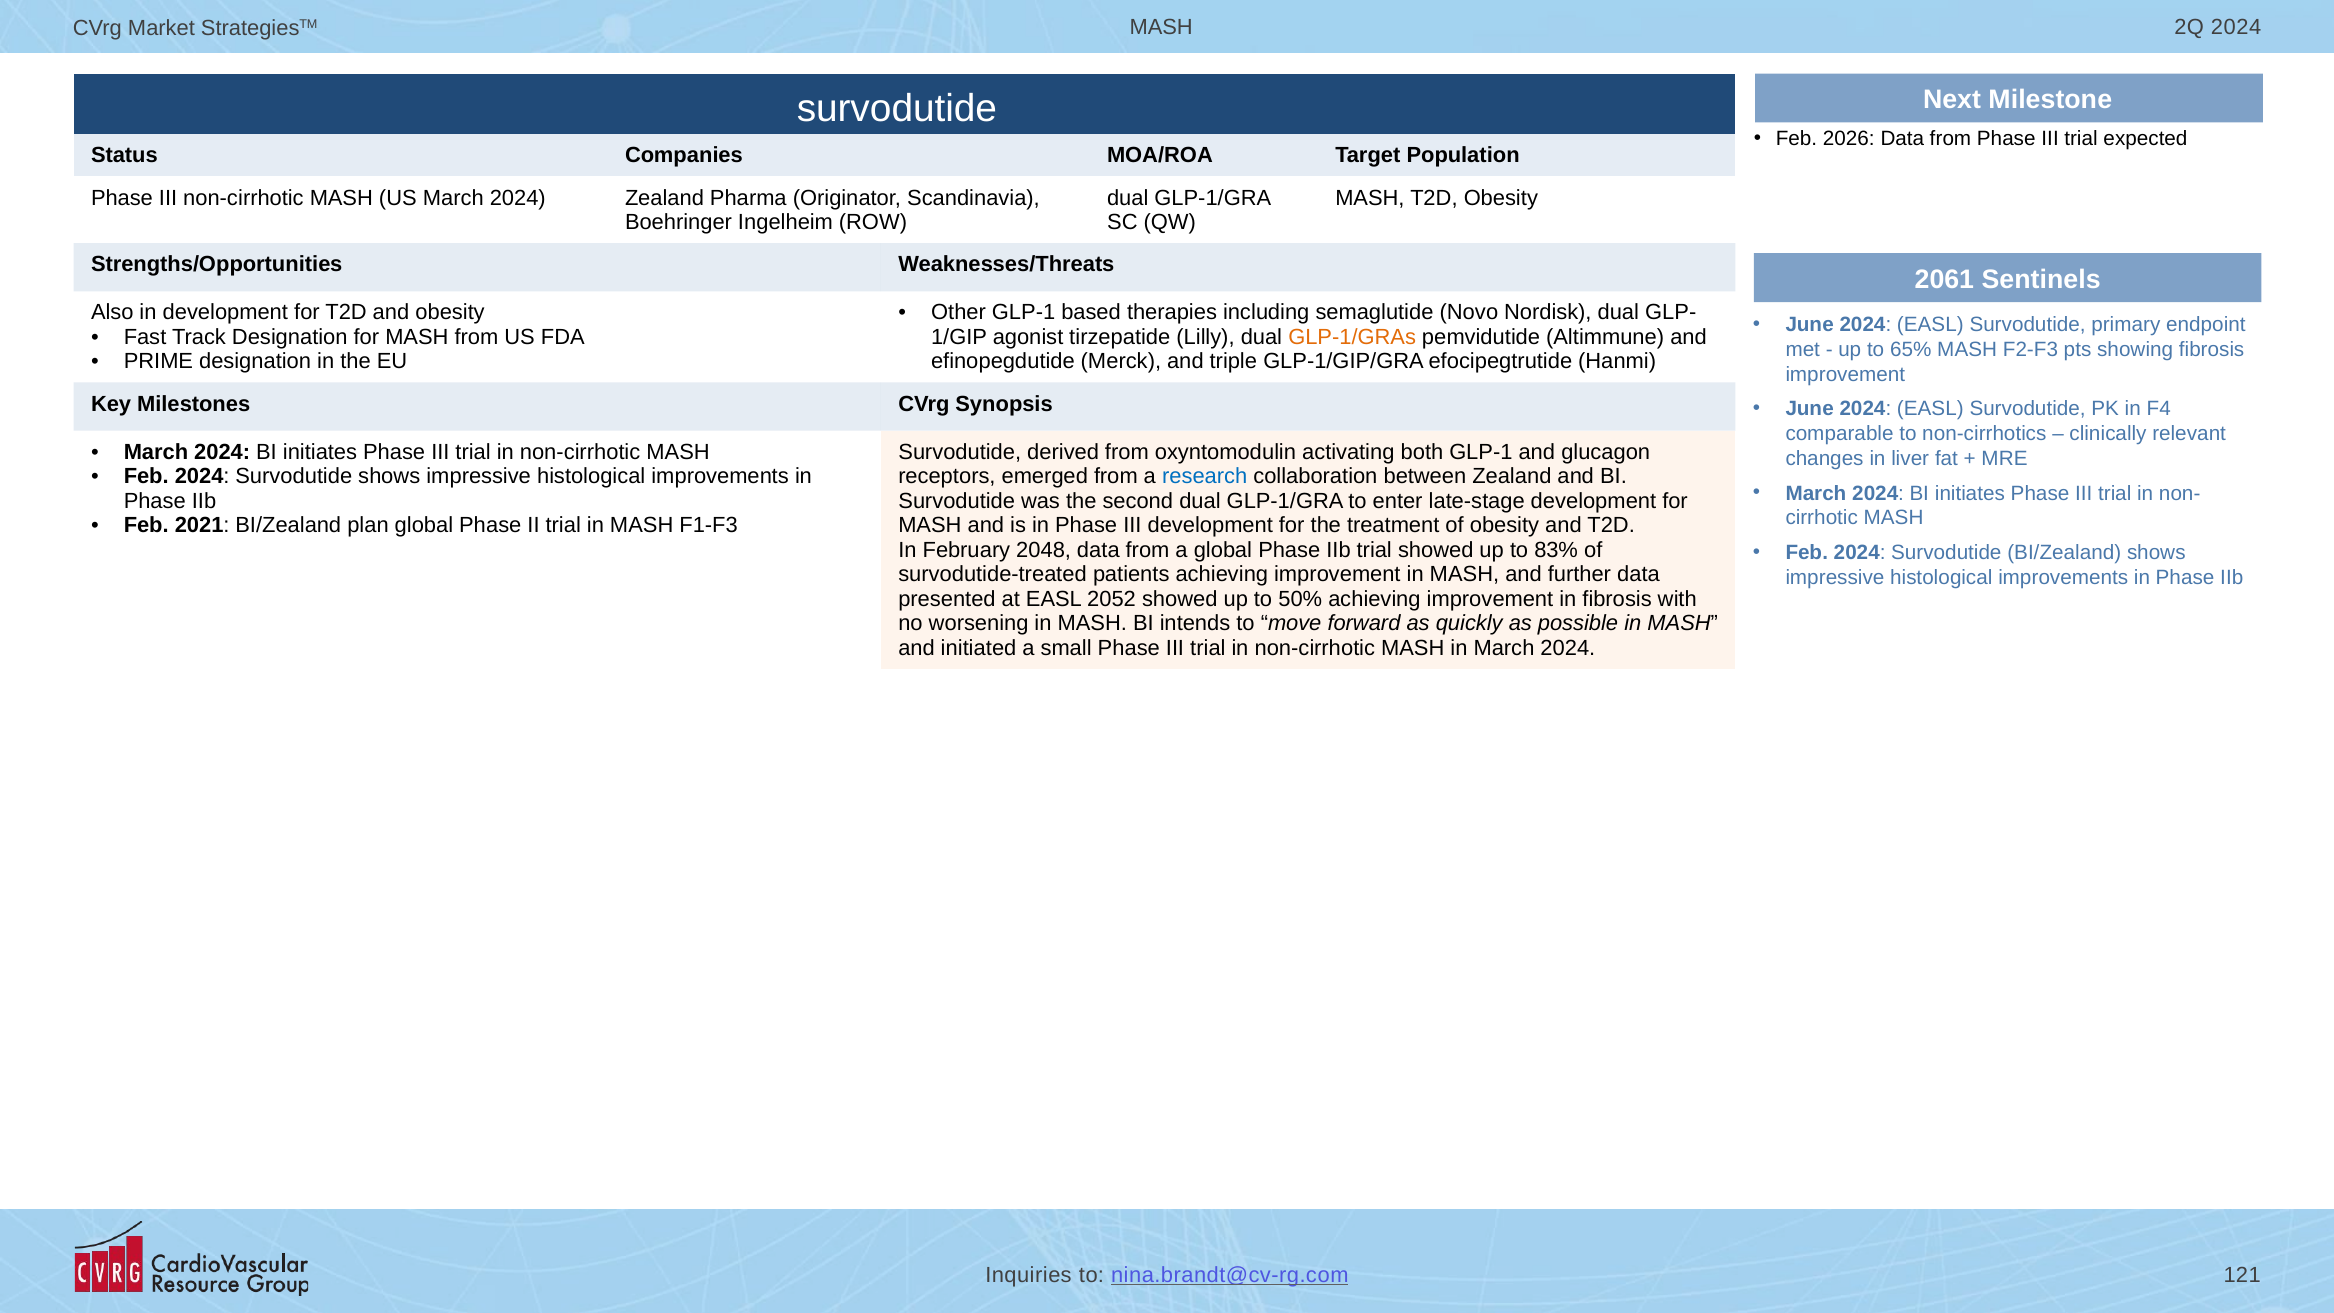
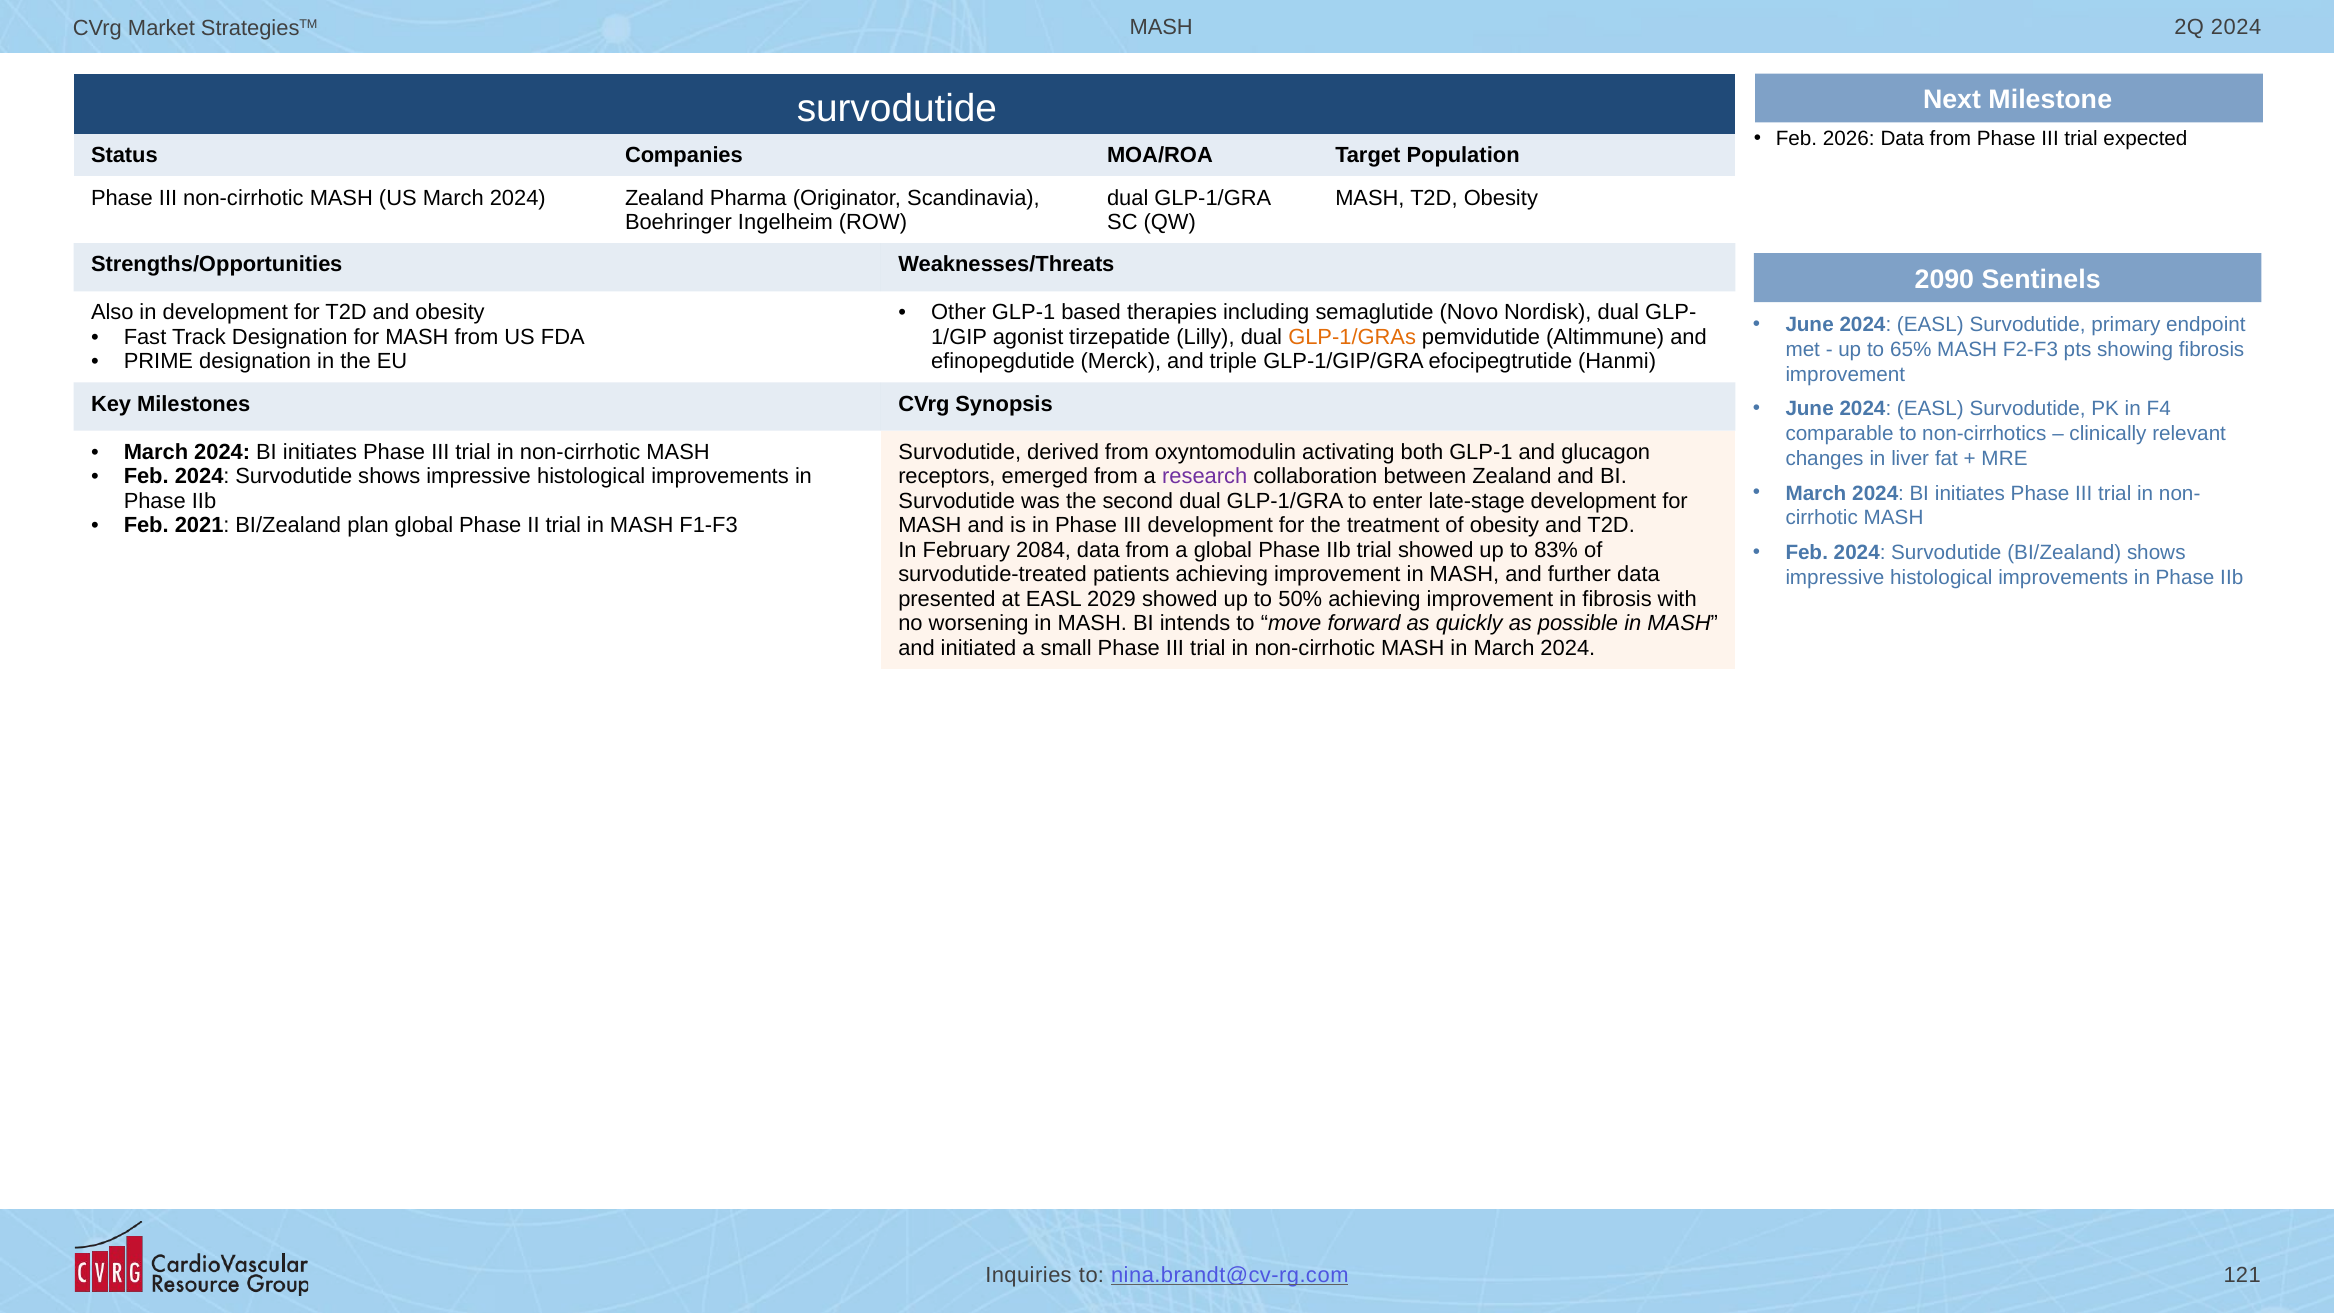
2061: 2061 -> 2090
research colour: blue -> purple
2048: 2048 -> 2084
2052: 2052 -> 2029
